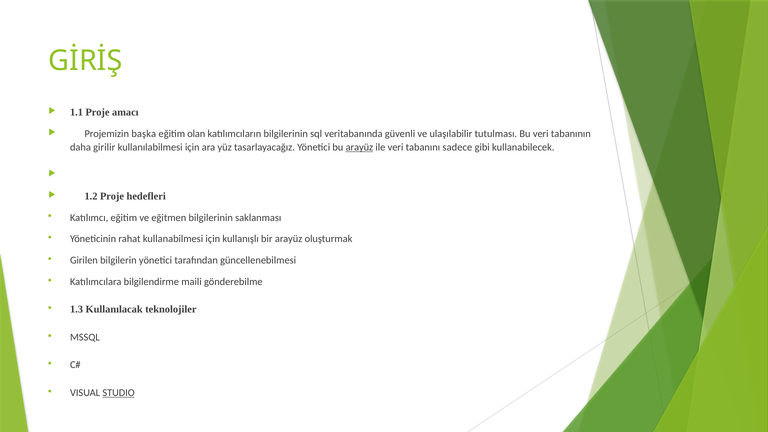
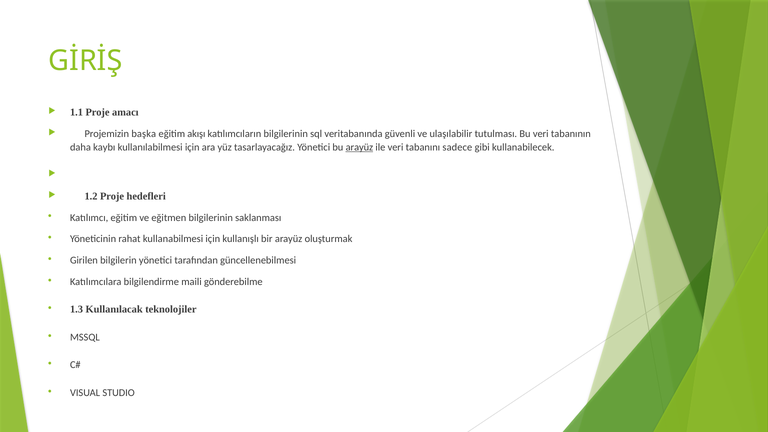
olan: olan -> akışı
girilir: girilir -> kaybı
STUDIO underline: present -> none
